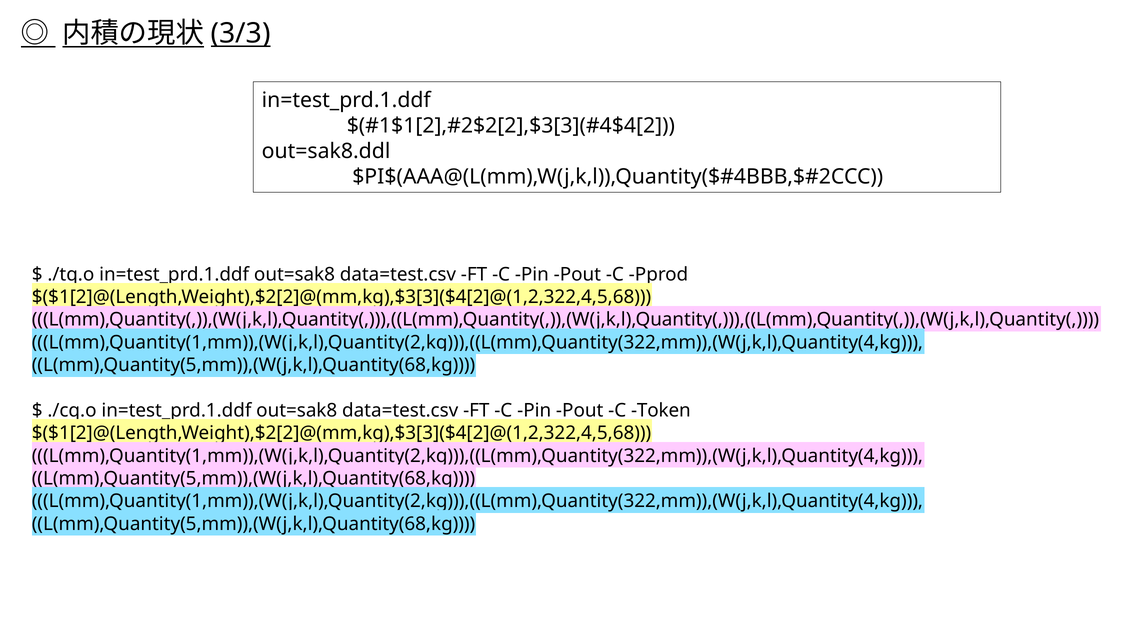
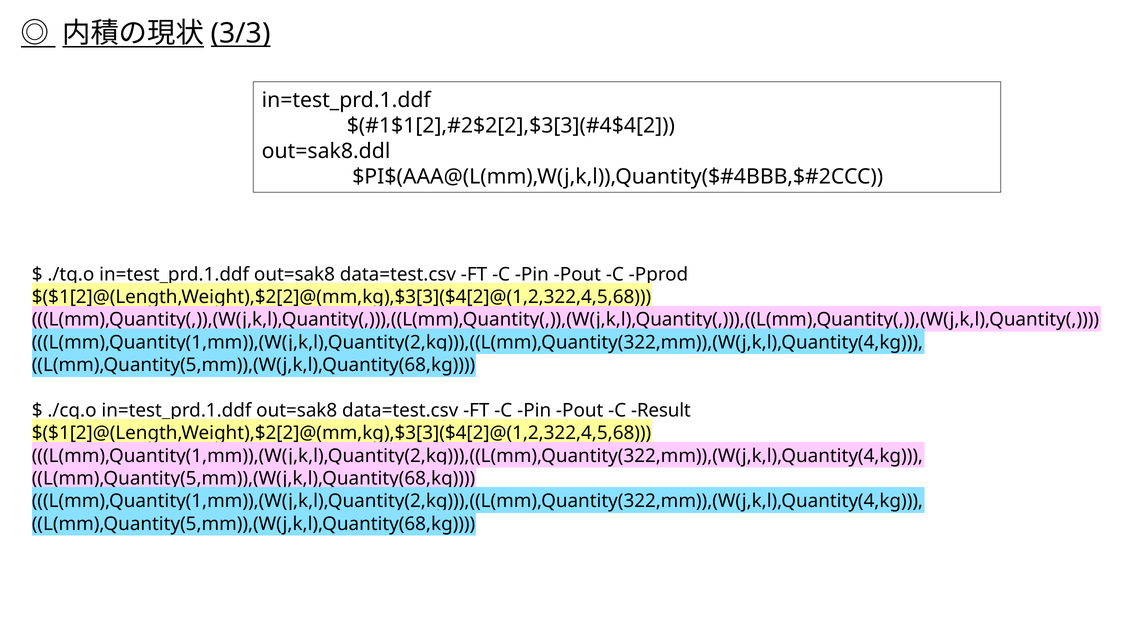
Token: Token -> Result
